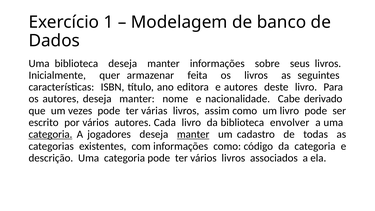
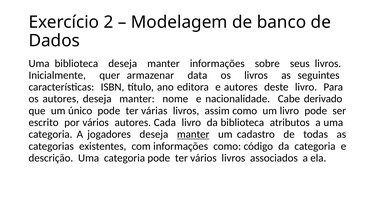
1: 1 -> 2
feita: feita -> data
vezes: vezes -> único
envolver: envolver -> atributos
categoria at (50, 134) underline: present -> none
